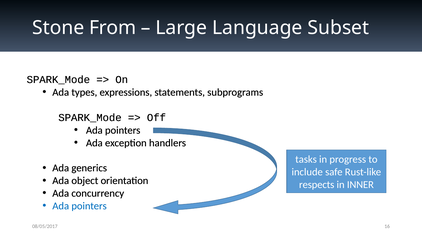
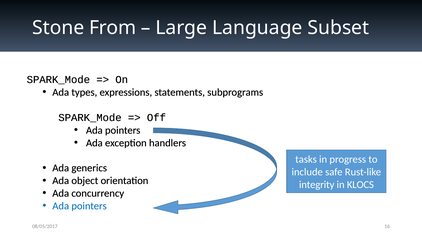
respects: respects -> integrity
INNER: INNER -> KLOCS
